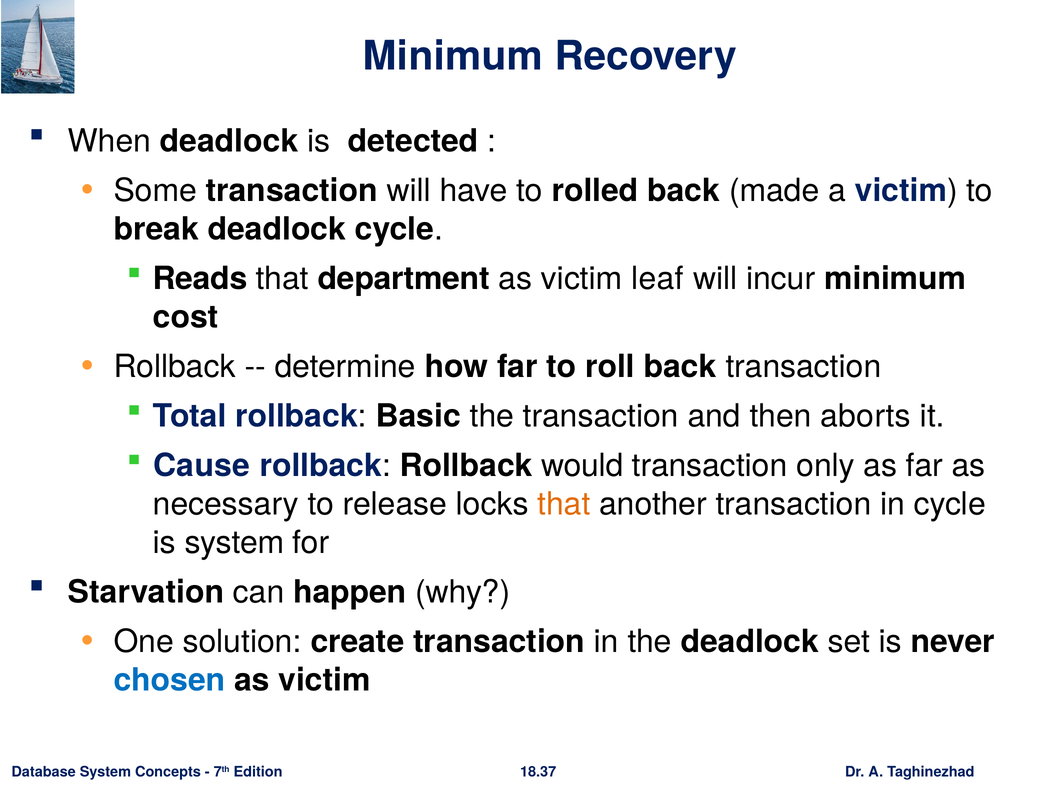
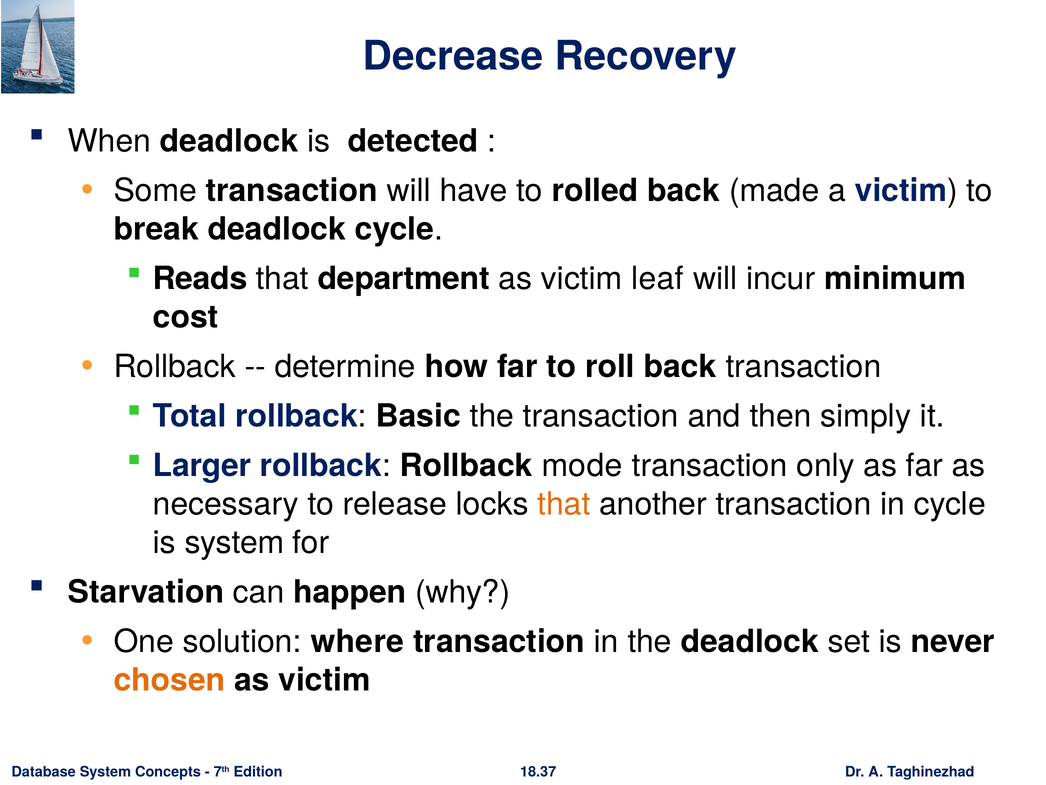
Minimum at (453, 56): Minimum -> Decrease
aborts: aborts -> simply
Cause: Cause -> Larger
would: would -> mode
create: create -> where
chosen colour: blue -> orange
